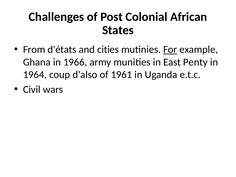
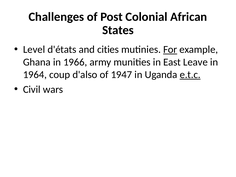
From: From -> Level
Penty: Penty -> Leave
1961: 1961 -> 1947
e.t.c underline: none -> present
